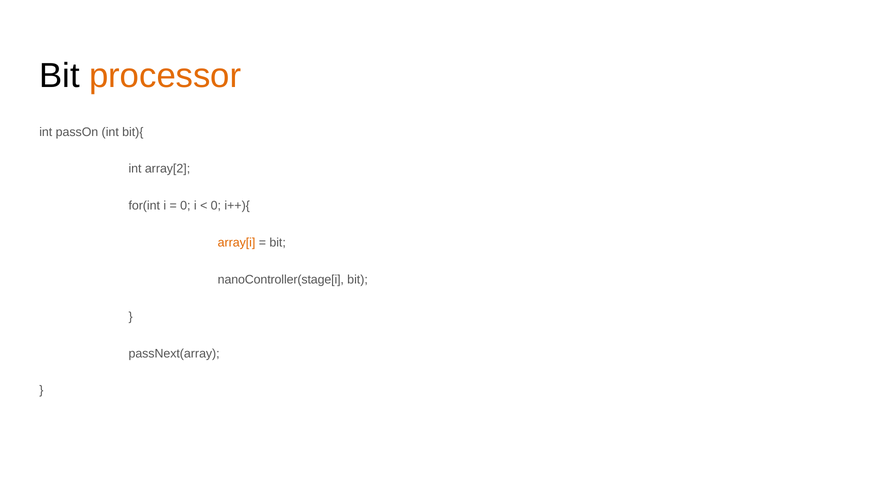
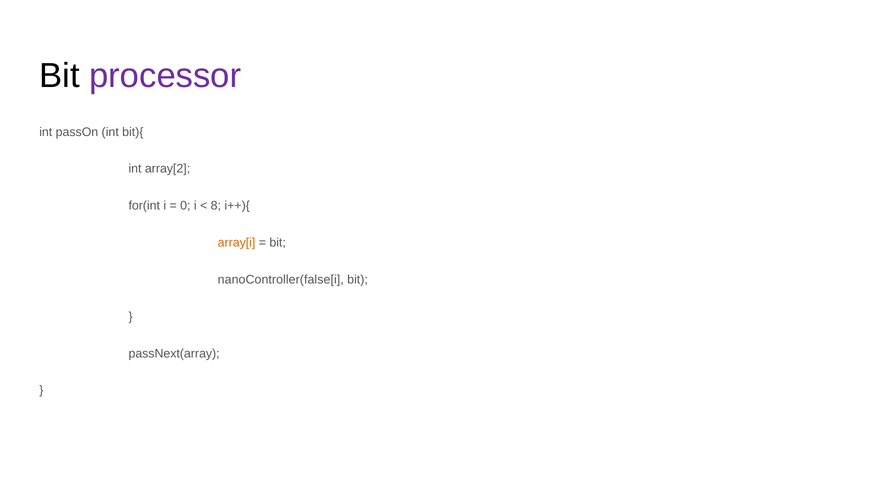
processor colour: orange -> purple
0 at (216, 206): 0 -> 8
nanoController(stage[i: nanoController(stage[i -> nanoController(false[i
